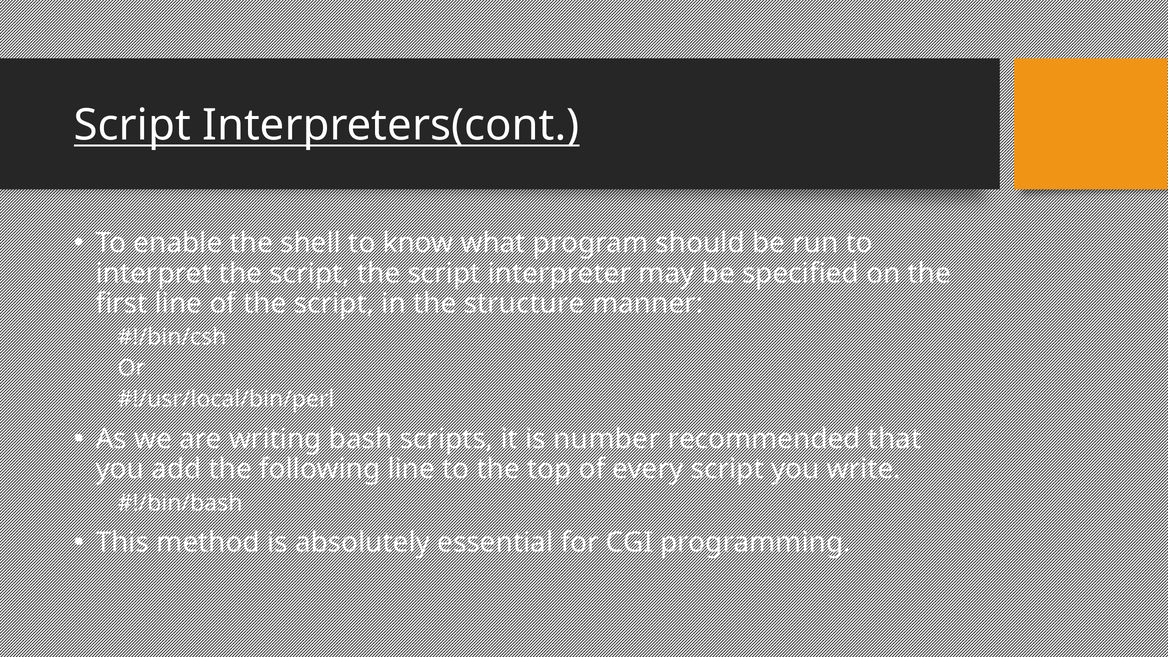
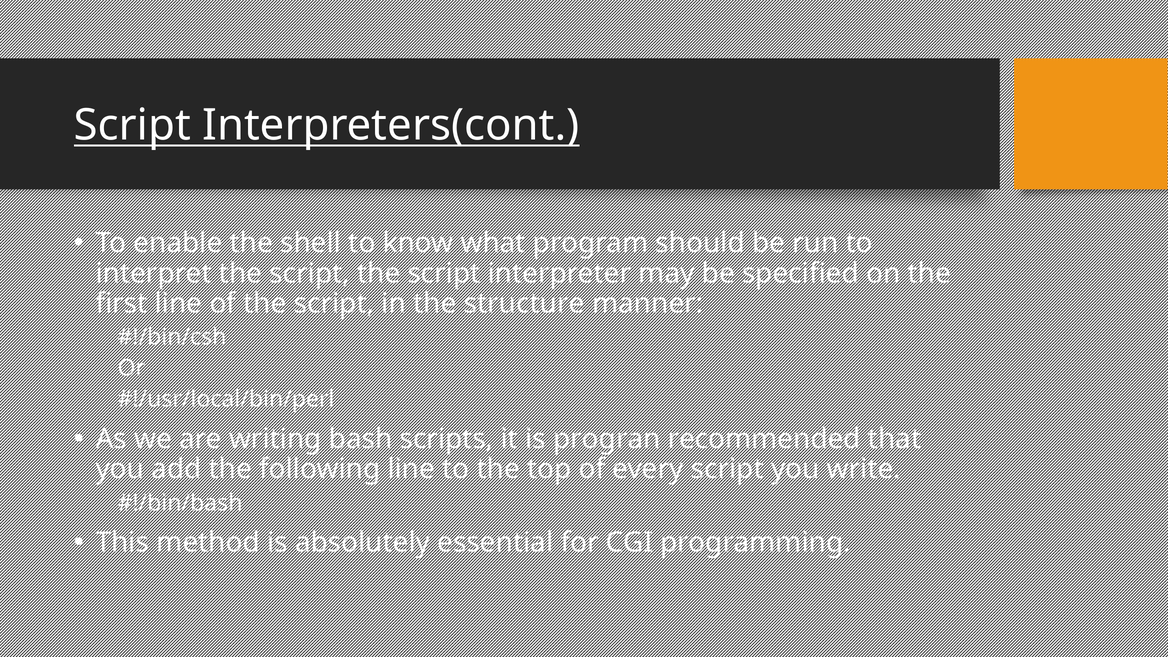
number: number -> progran
